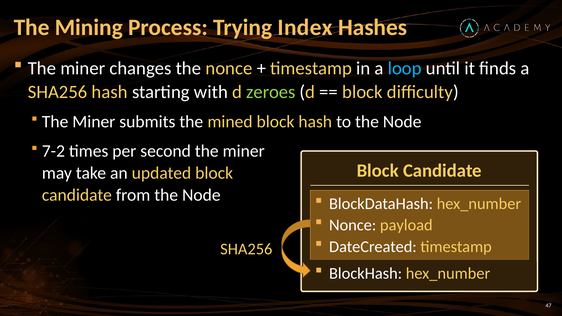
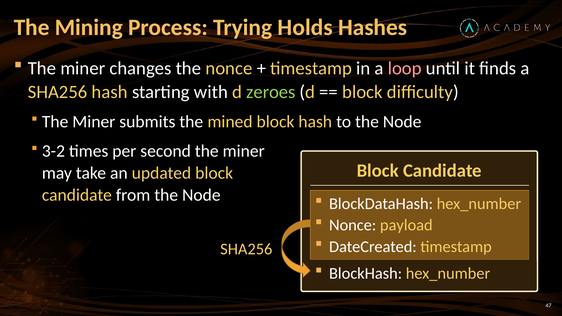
Index: Index -> Holds
loop colour: light blue -> pink
7-2: 7-2 -> 3-2
